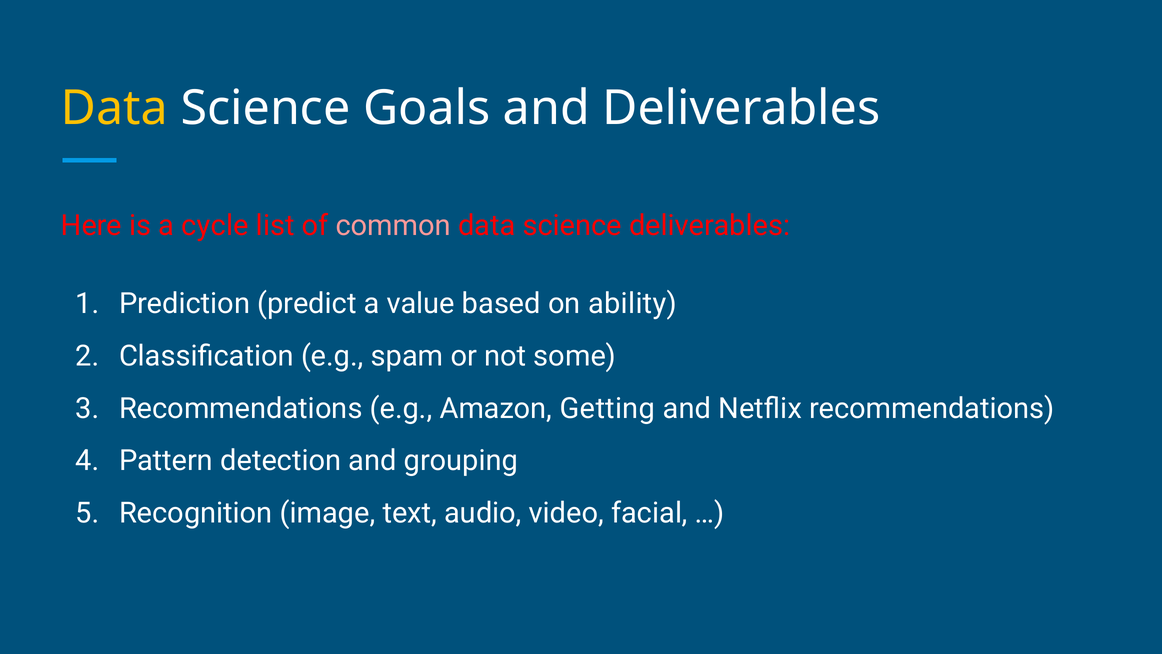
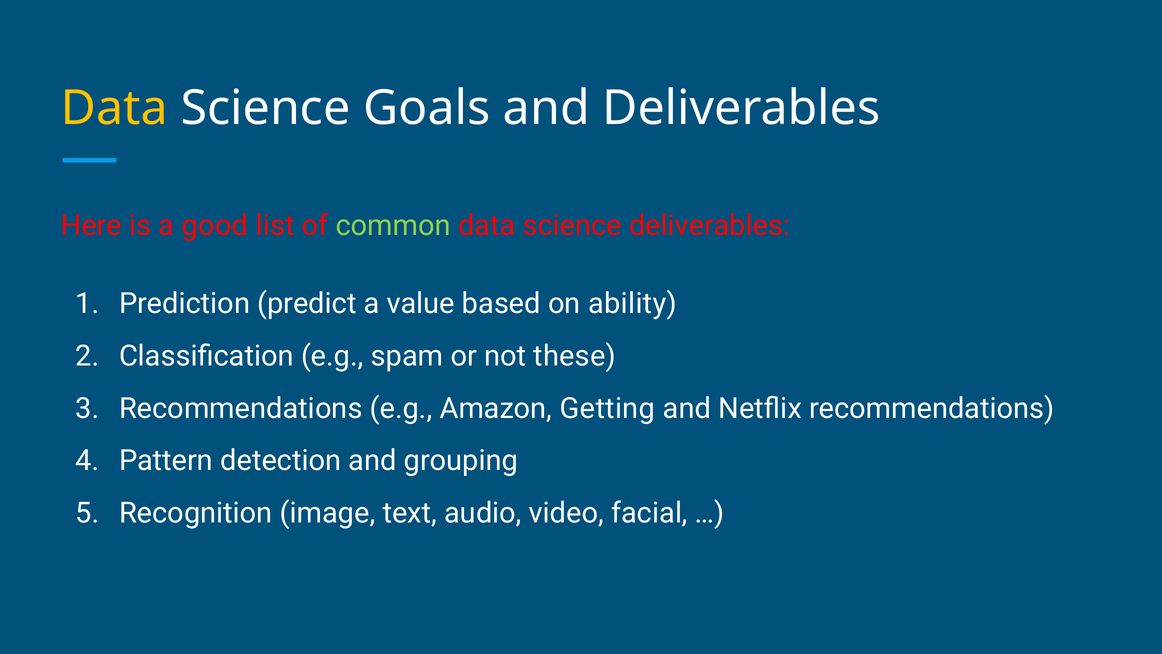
cycle: cycle -> good
common colour: pink -> light green
some: some -> these
